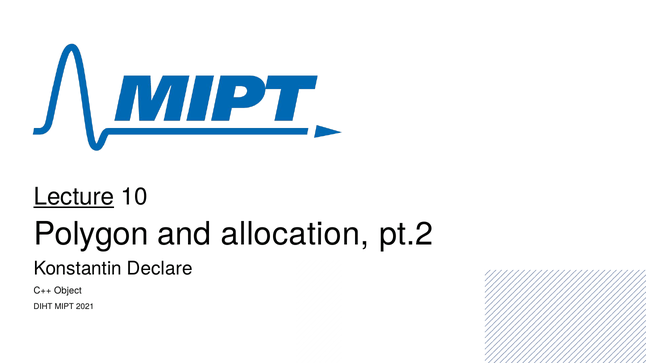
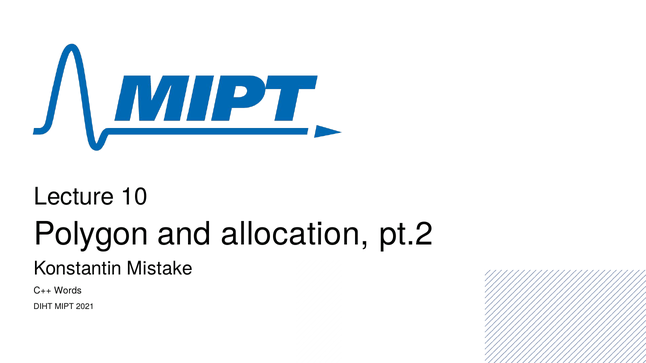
Lecture underline: present -> none
Declare: Declare -> Mistake
Object: Object -> Words
